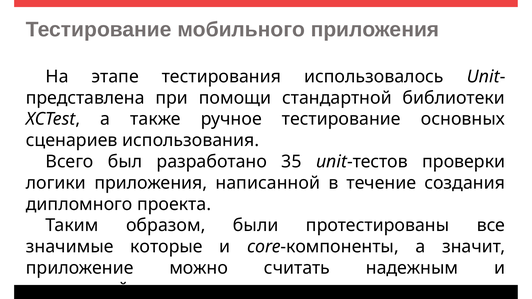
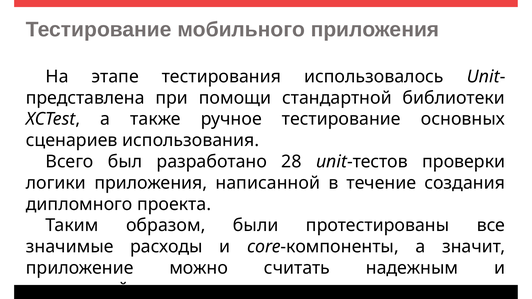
35: 35 -> 28
которые: которые -> расходы
